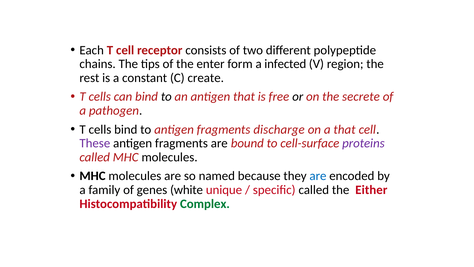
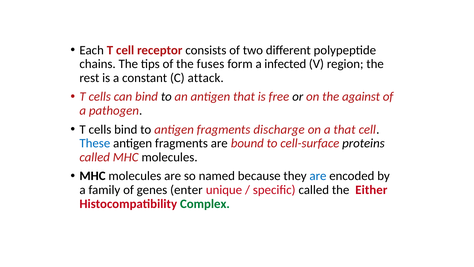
enter: enter -> fuses
create: create -> attack
secrete: secrete -> against
These colour: purple -> blue
proteins colour: purple -> black
white: white -> enter
